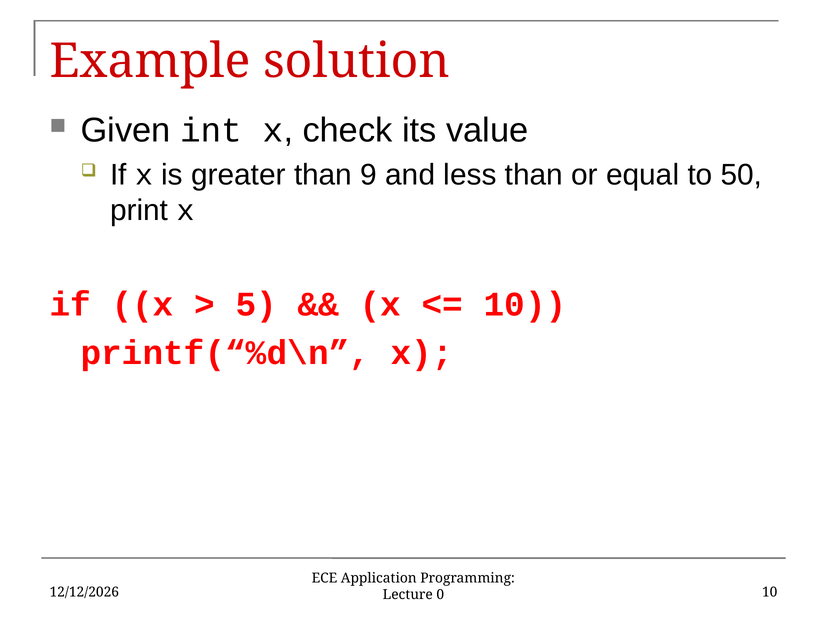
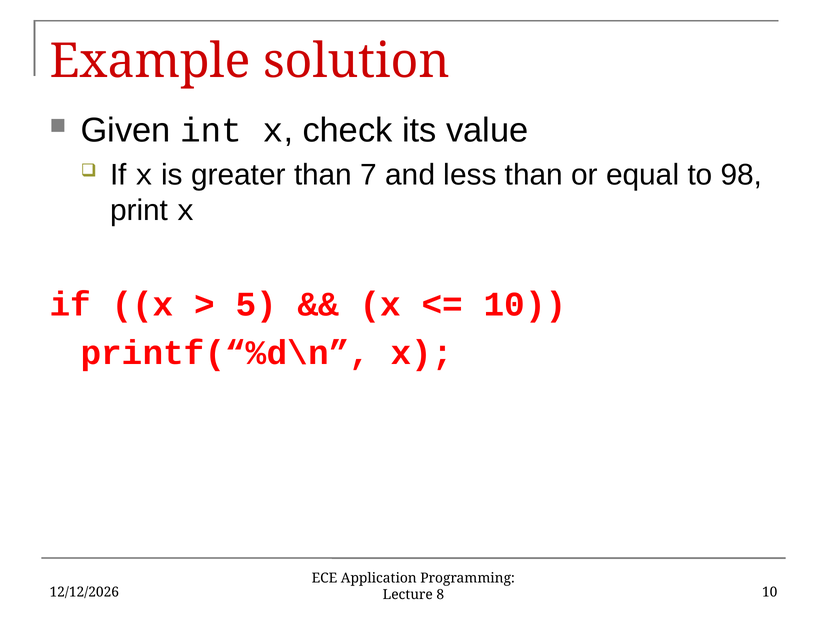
9: 9 -> 7
50: 50 -> 98
0: 0 -> 8
